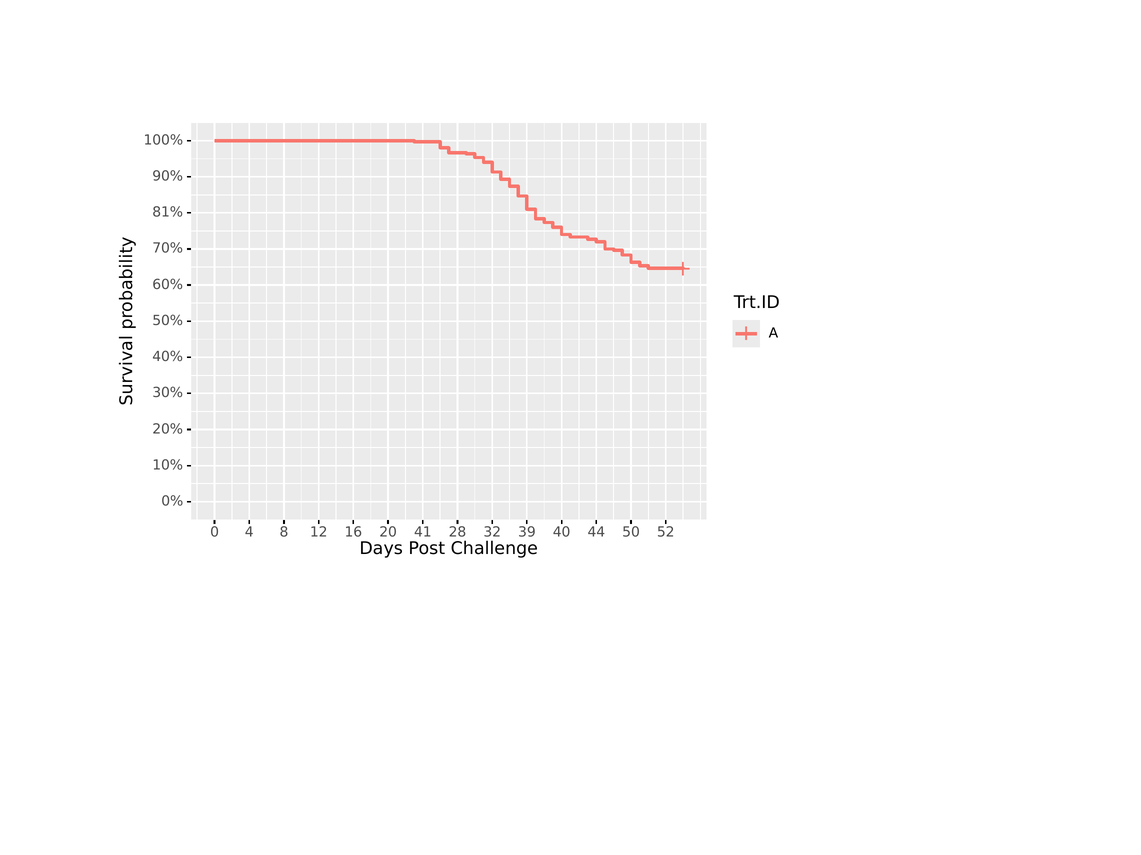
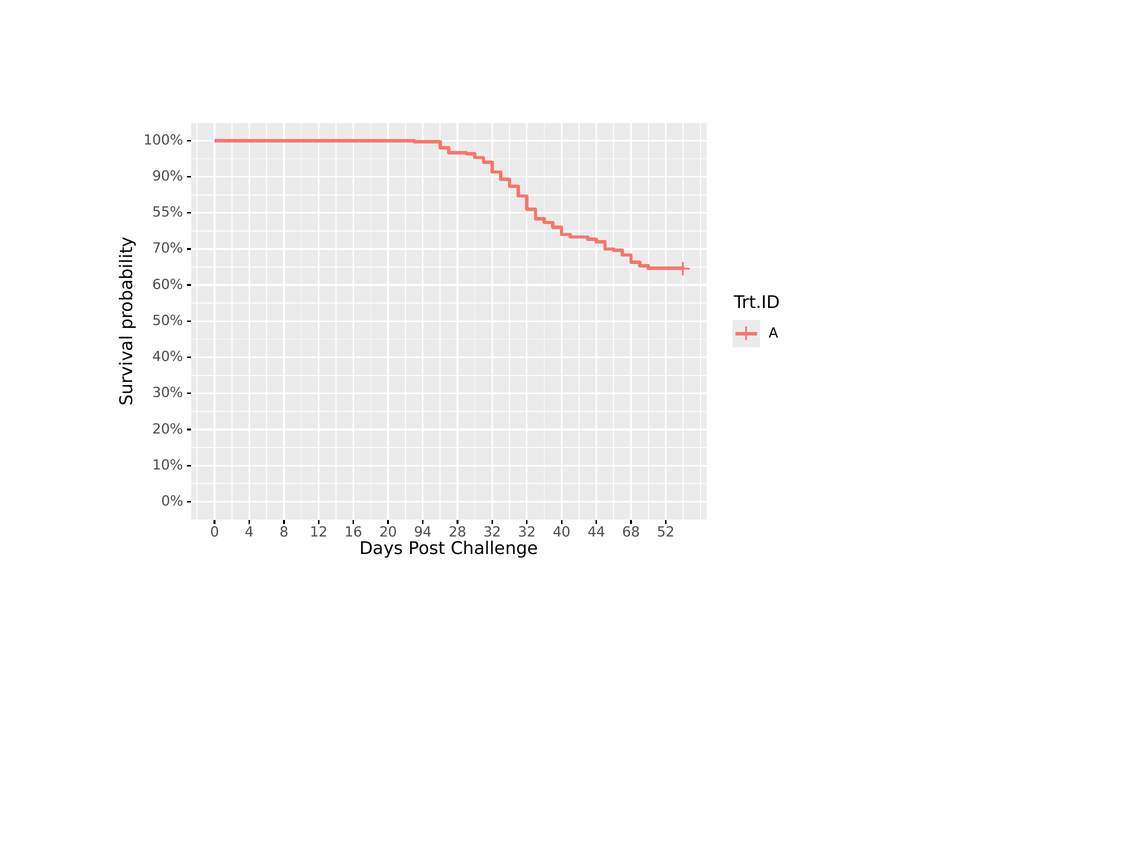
81%: 81% -> 55%
41: 41 -> 94
32 39: 39 -> 32
50: 50 -> 68
